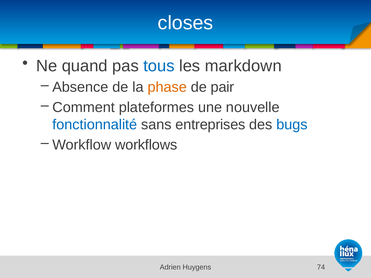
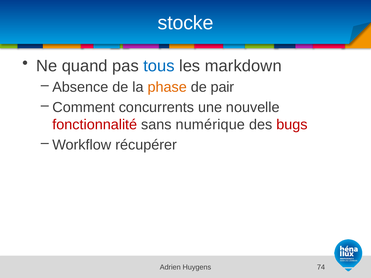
closes: closes -> stocke
plateformes: plateformes -> concurrents
fonctionnalité colour: blue -> red
entreprises: entreprises -> numérique
bugs colour: blue -> red
workflows: workflows -> récupérer
